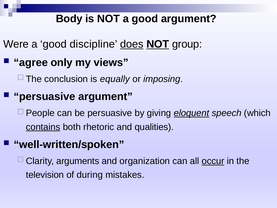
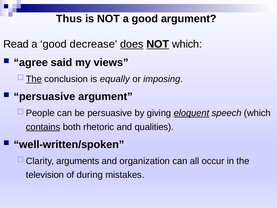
Body: Body -> Thus
Were: Were -> Read
discipline: discipline -> decrease
NOT group: group -> which
only: only -> said
The at (34, 79) underline: none -> present
occur underline: present -> none
